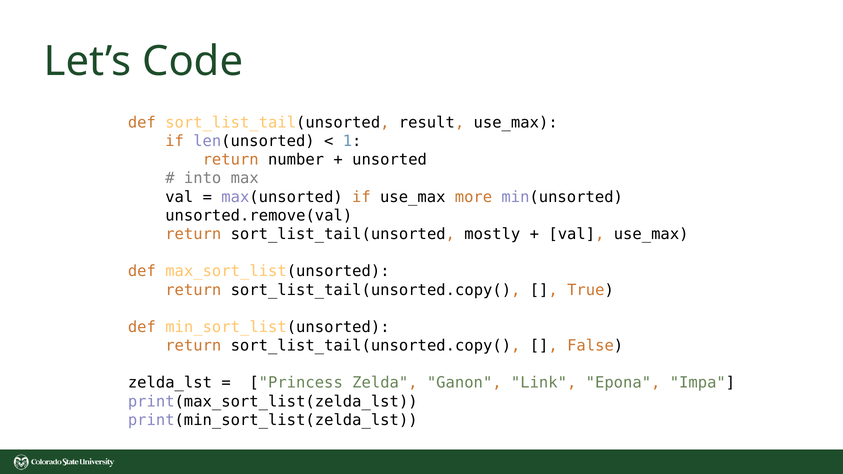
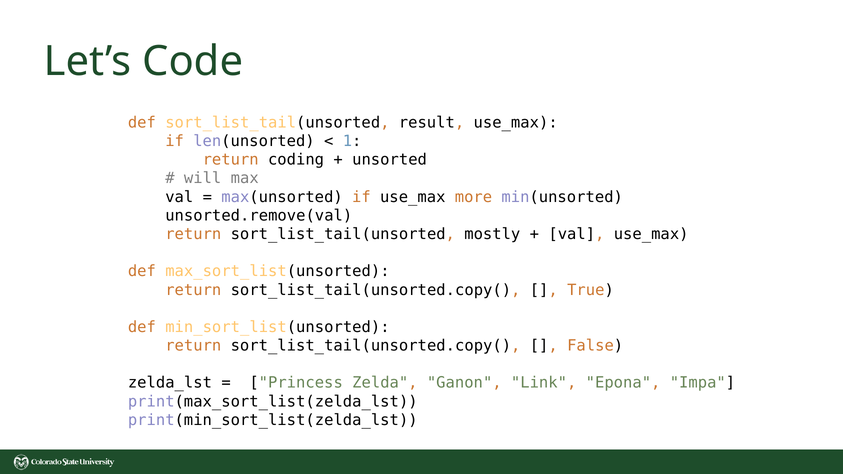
number: number -> coding
into: into -> will
